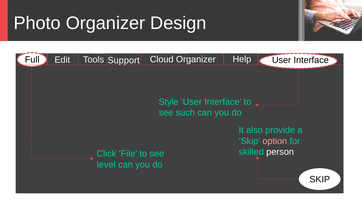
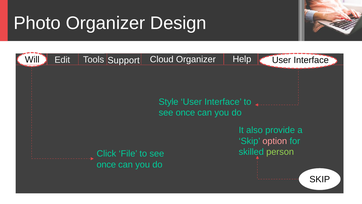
Full: Full -> Will
such at (185, 113): such -> once
person colour: white -> light green
level at (106, 164): level -> once
